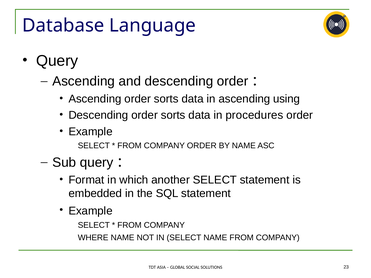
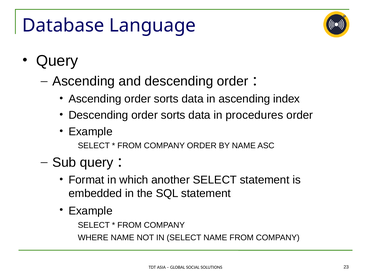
using: using -> index
